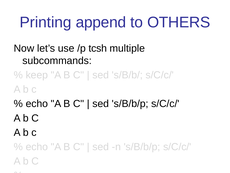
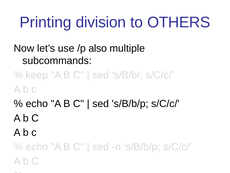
append: append -> division
tcsh: tcsh -> also
